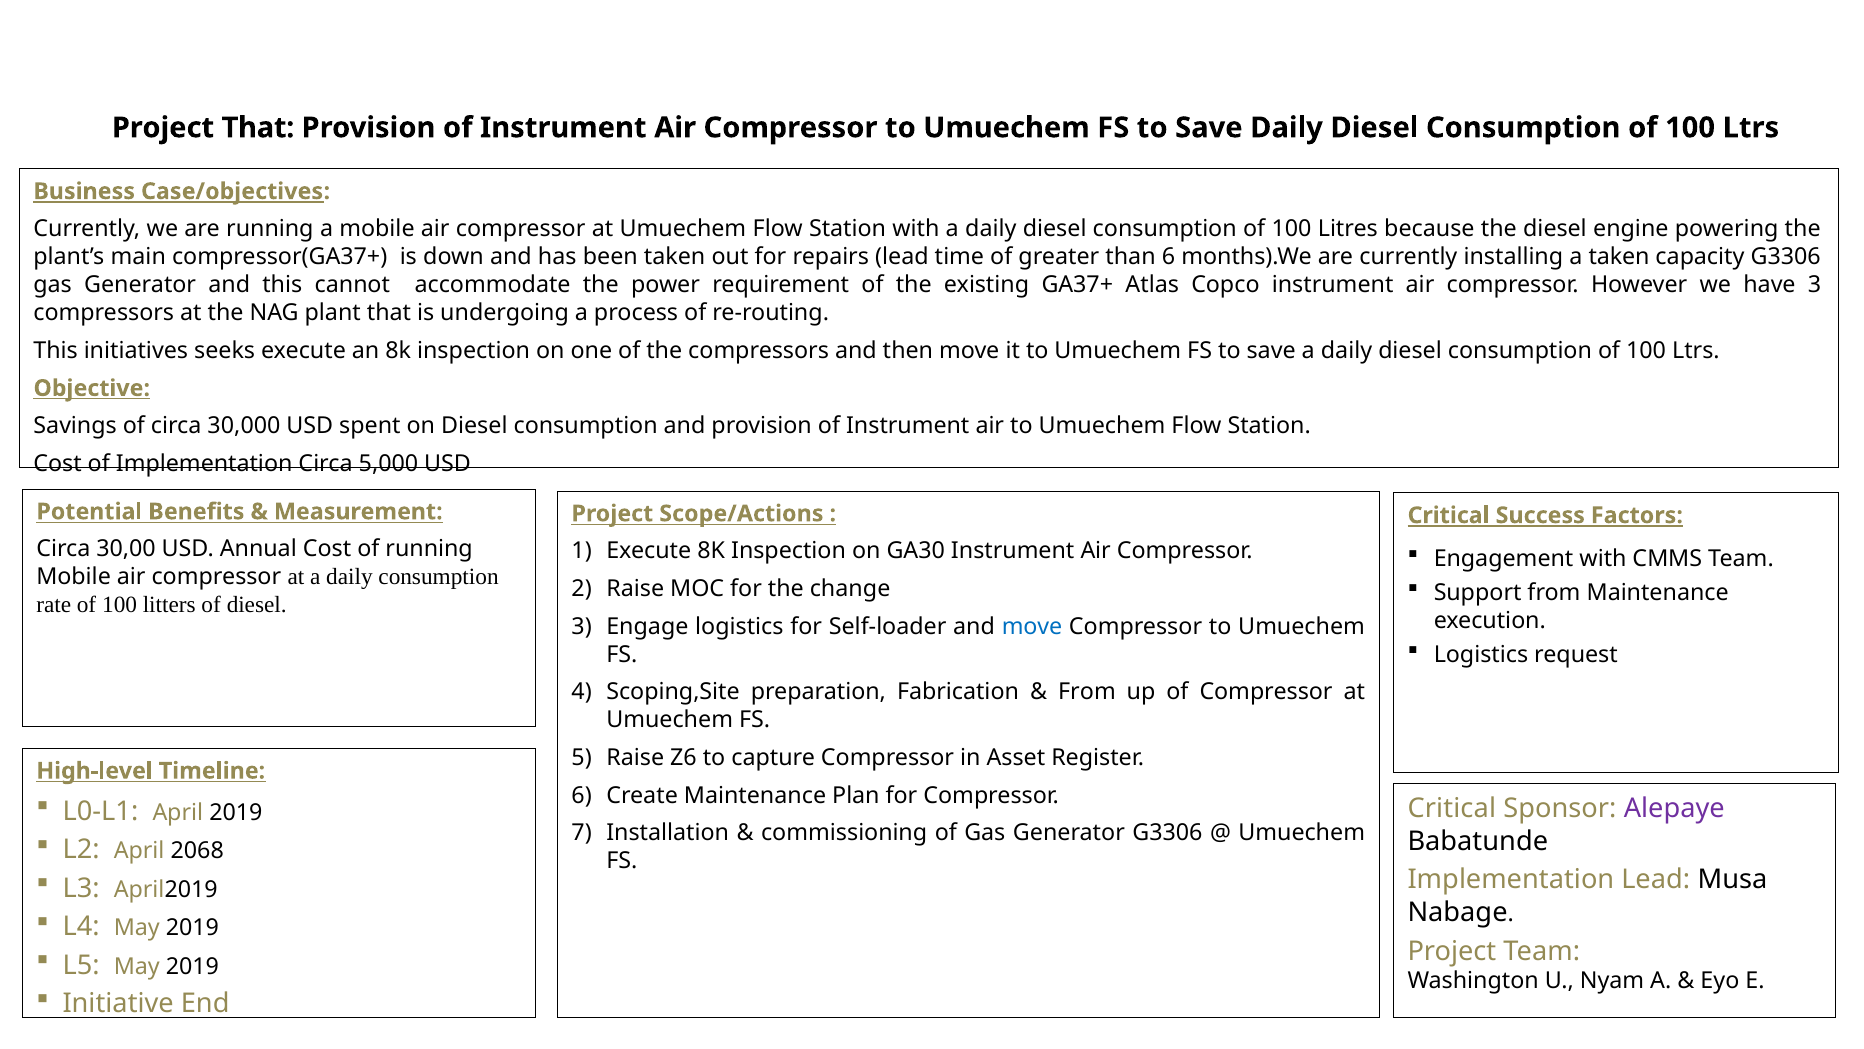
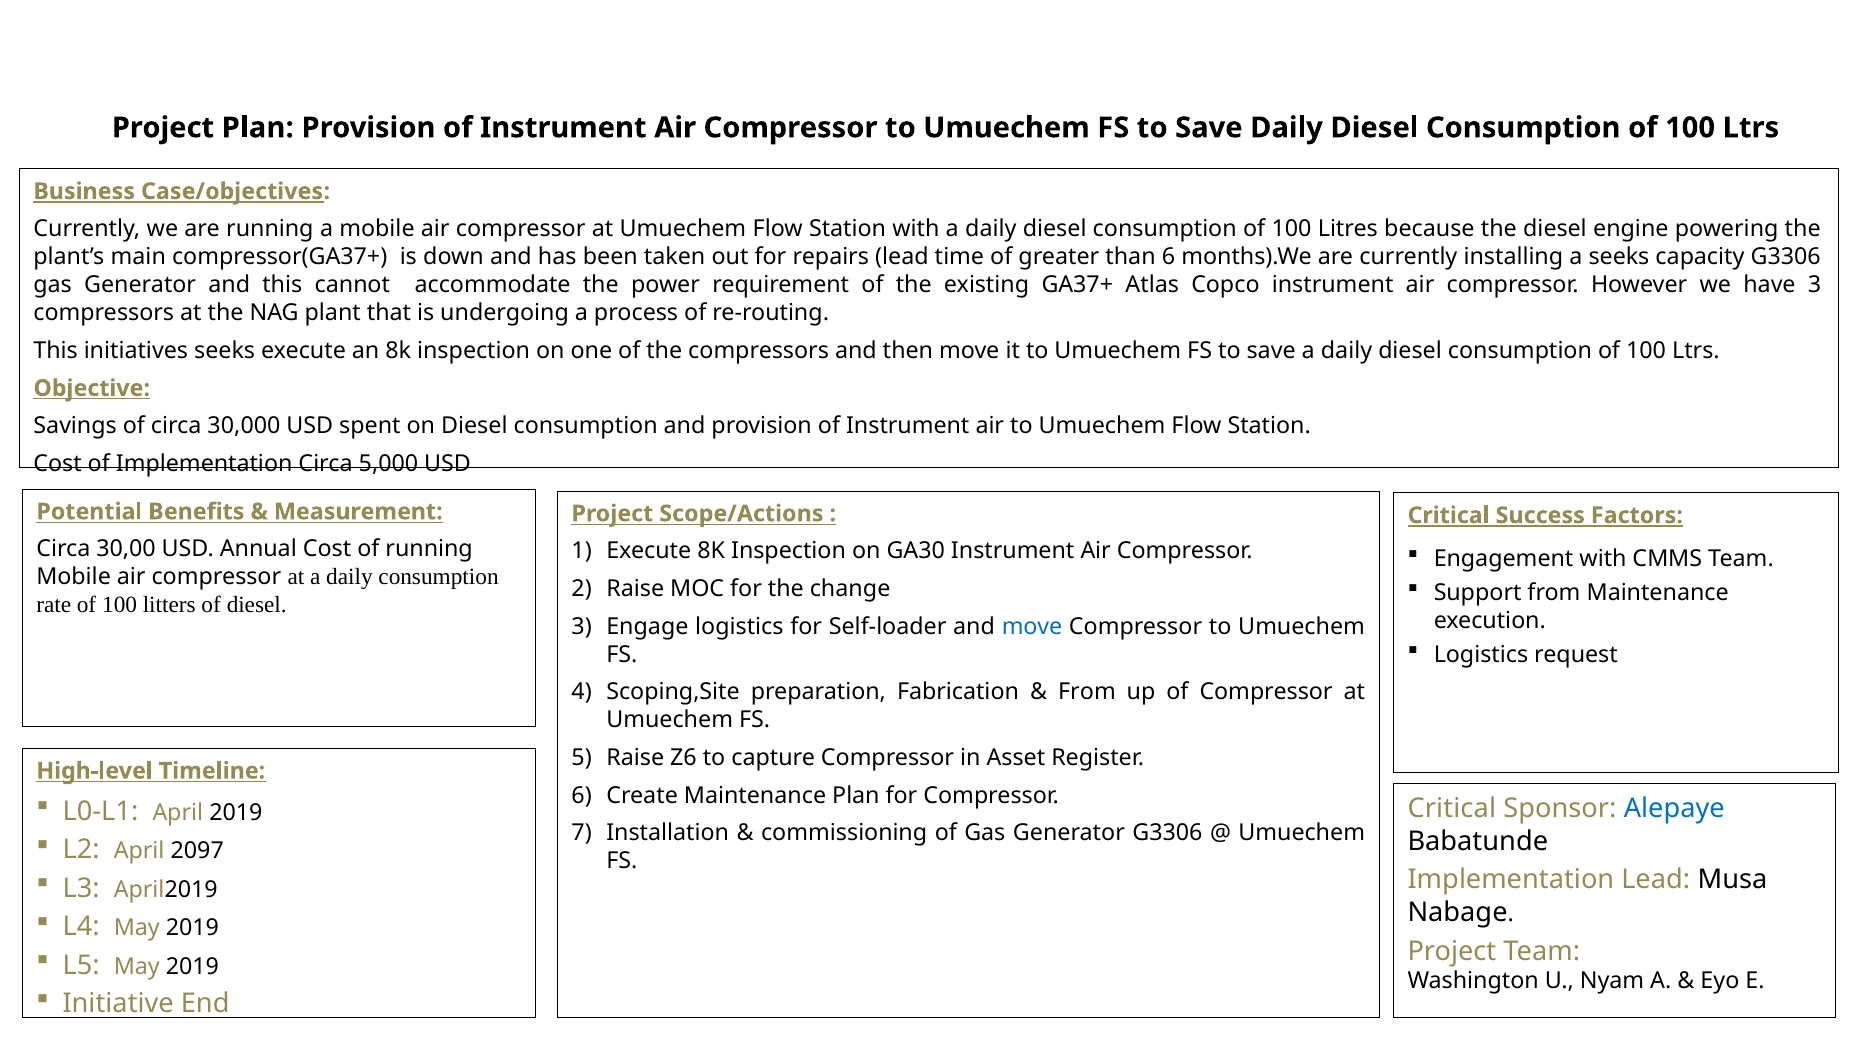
Project That: That -> Plan
a taken: taken -> seeks
Alepaye colour: purple -> blue
2068: 2068 -> 2097
